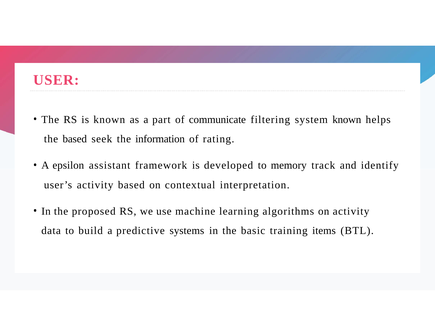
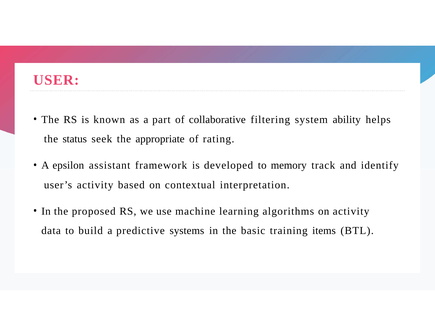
communicate: communicate -> collaborative
system known: known -> ability
the based: based -> status
information: information -> appropriate
